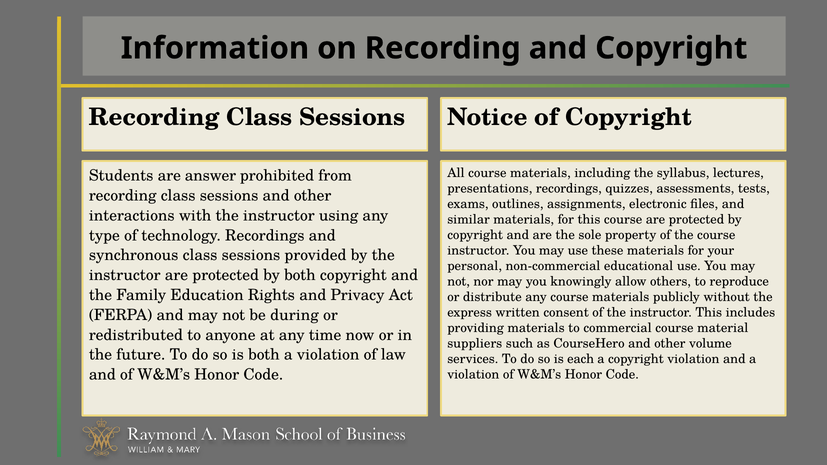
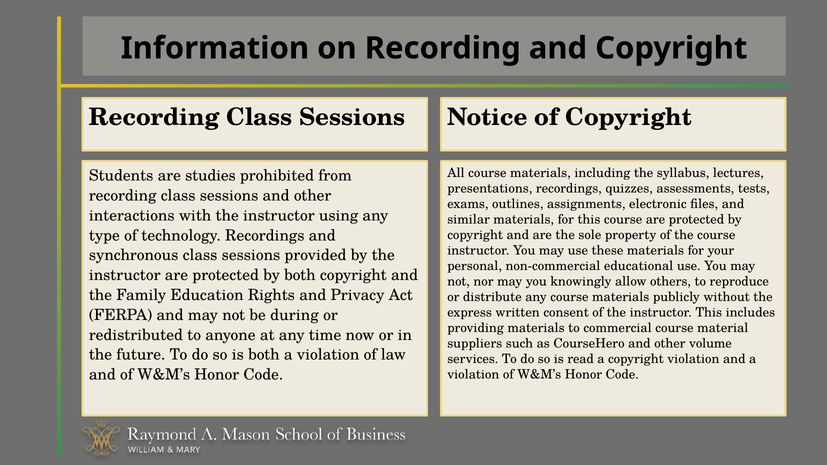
answer: answer -> studies
each: each -> read
